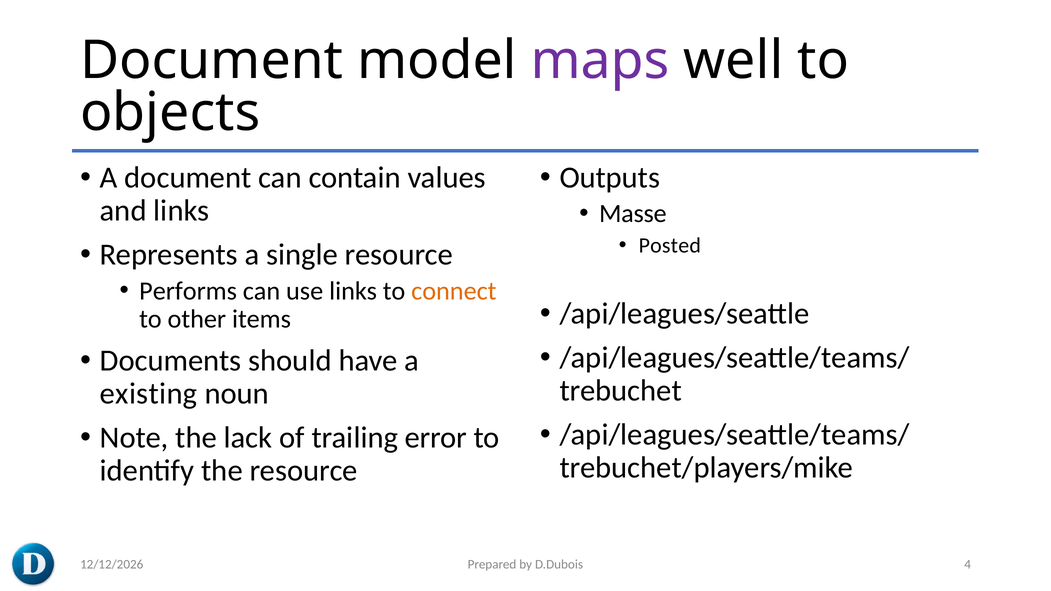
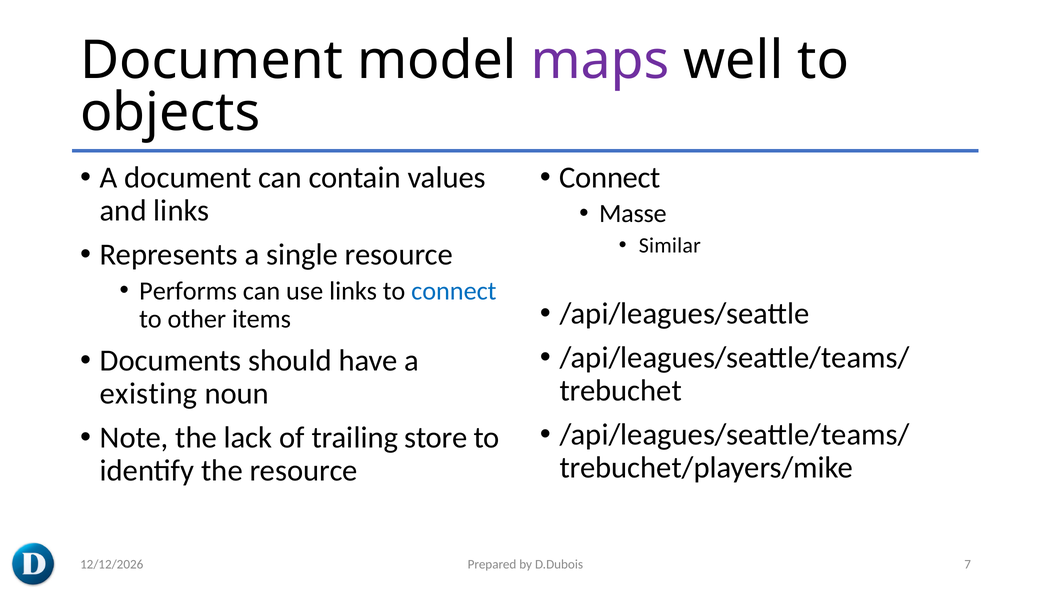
Outputs at (610, 178): Outputs -> Connect
Posted: Posted -> Similar
connect at (454, 291) colour: orange -> blue
error: error -> store
4: 4 -> 7
